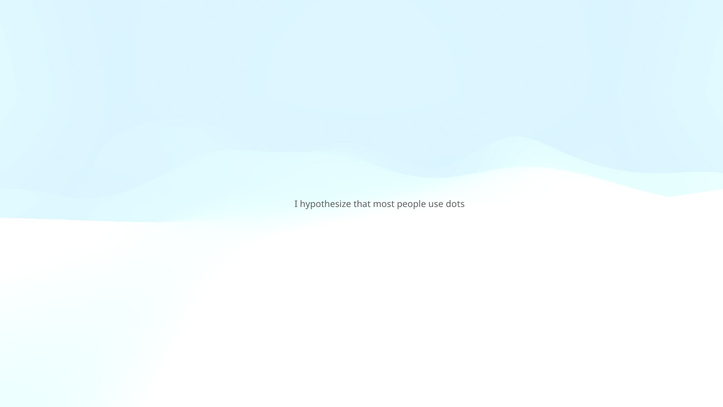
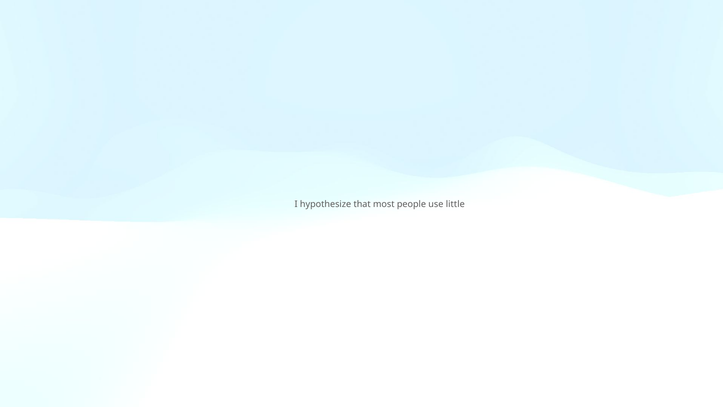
dots: dots -> little
